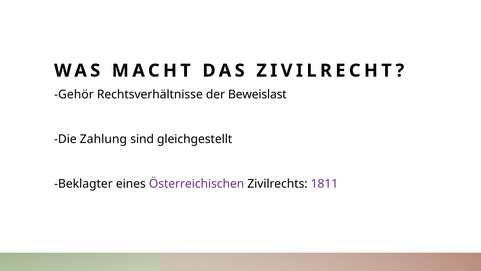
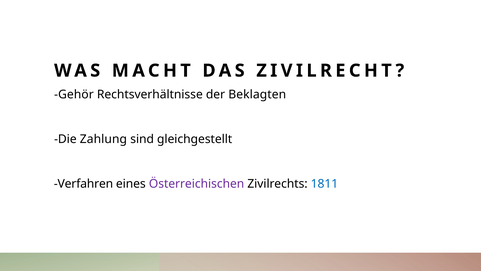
Beweislast: Beweislast -> Beklagten
Beklagter: Beklagter -> Verfahren
1811 colour: purple -> blue
